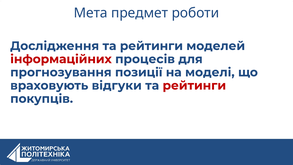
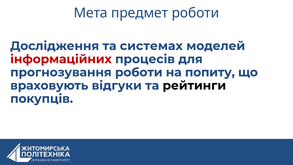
Дослідження та рейтинги: рейтинги -> системах
прогнозування позиції: позиції -> роботи
моделі: моделі -> попиту
рейтинги at (194, 85) colour: red -> black
